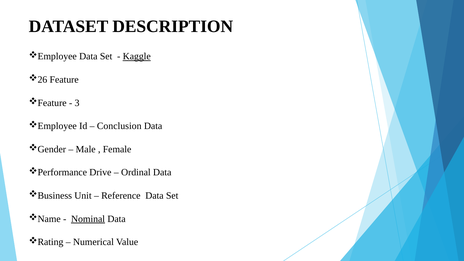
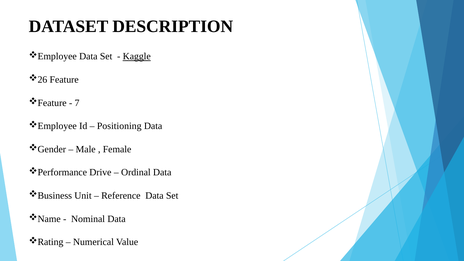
3: 3 -> 7
Conclusion: Conclusion -> Positioning
Nominal underline: present -> none
